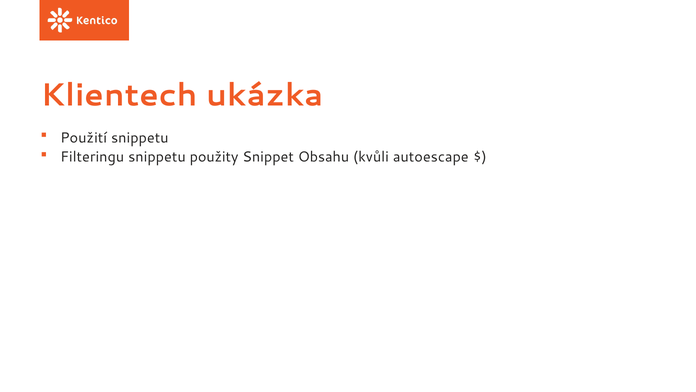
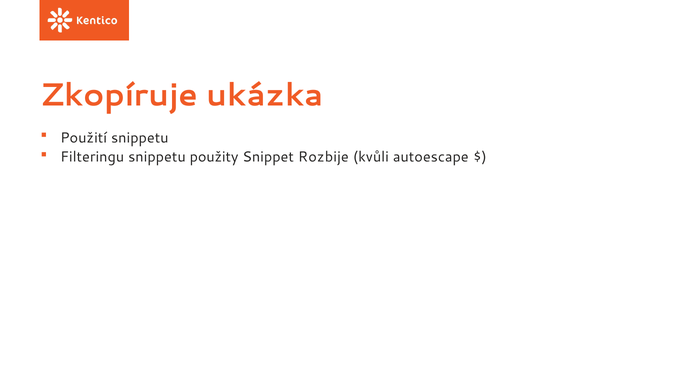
Klientech: Klientech -> Zkopíruje
Obsahu: Obsahu -> Rozbije
